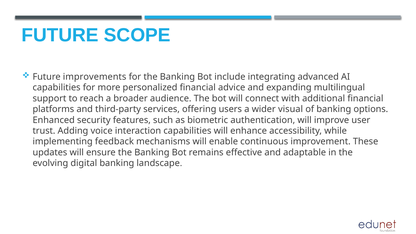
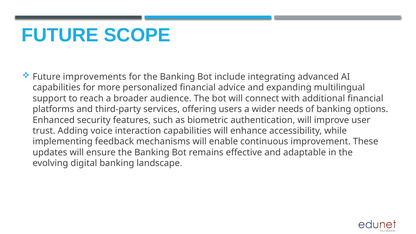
visual: visual -> needs
